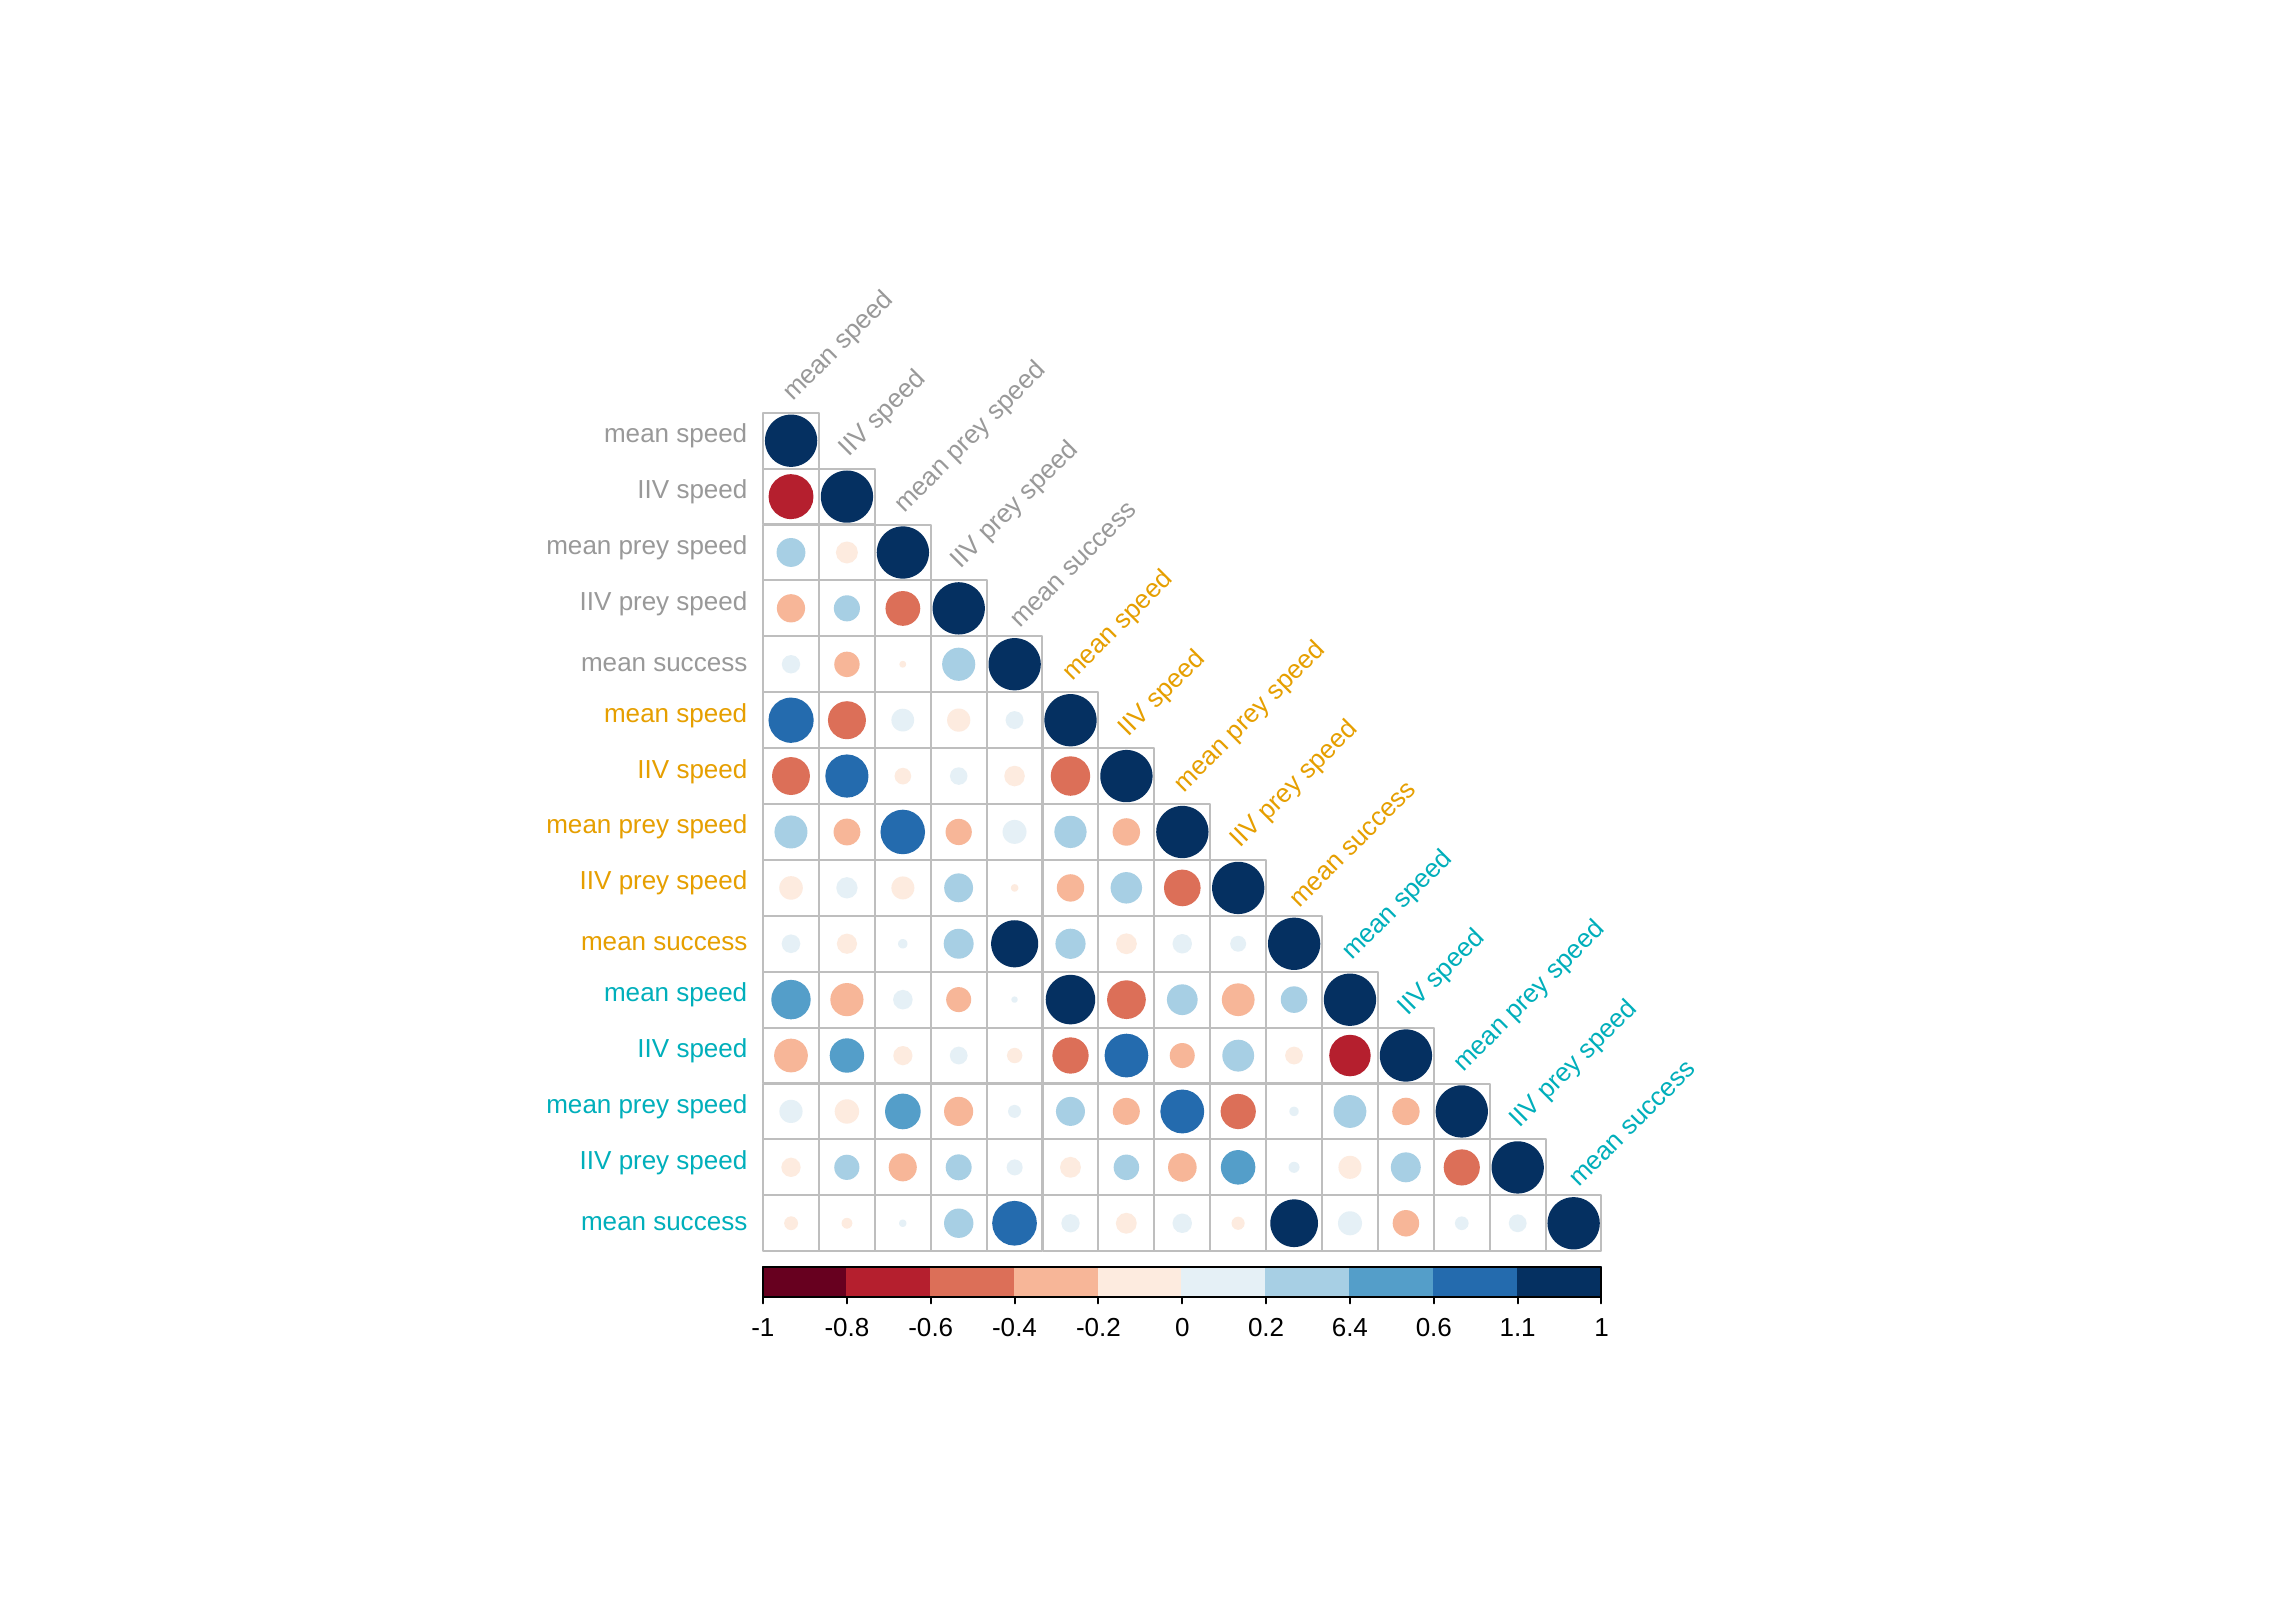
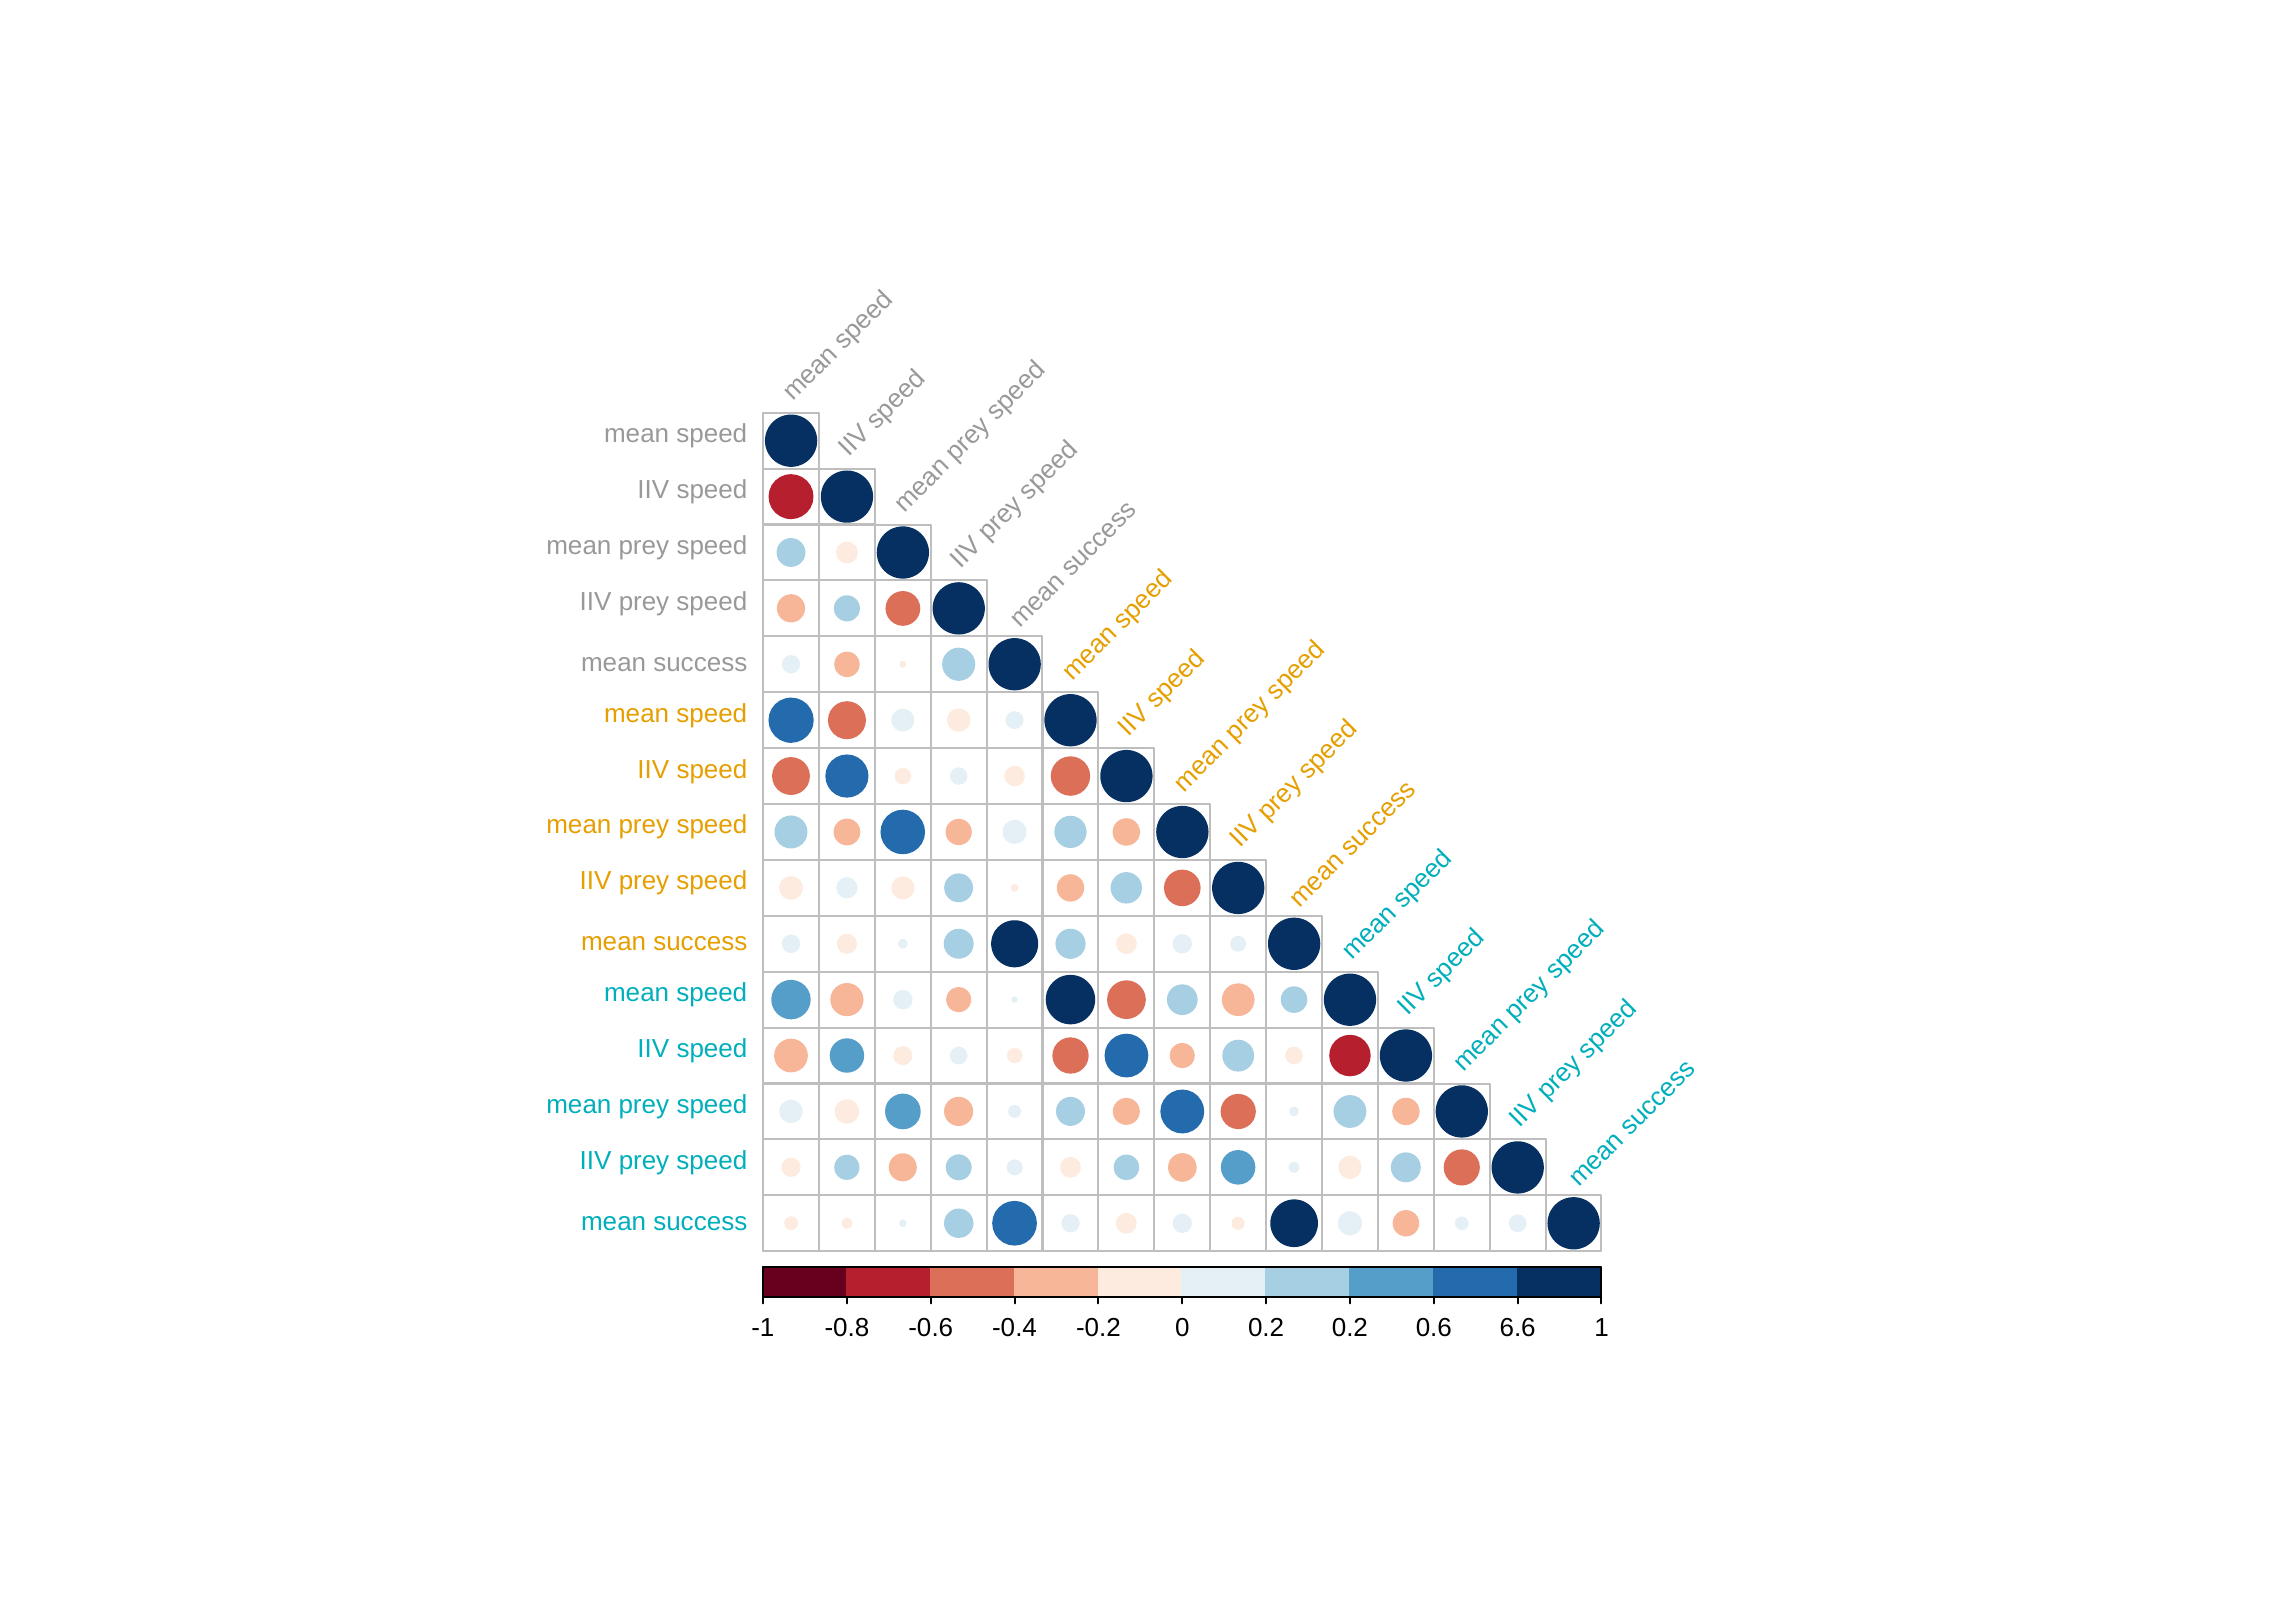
0.2 6.4: 6.4 -> 0.2
1.1: 1.1 -> 6.6
